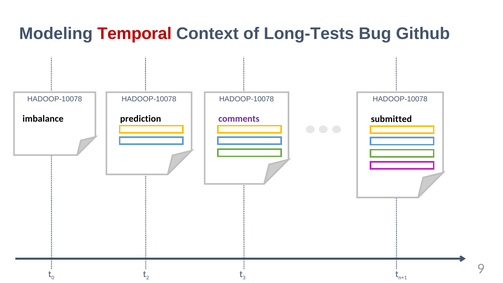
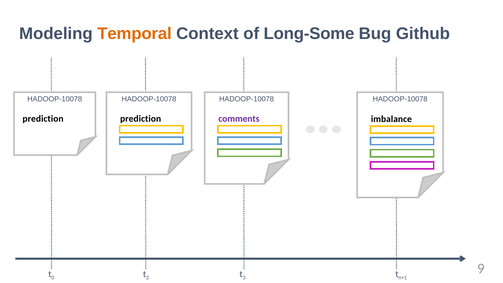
Temporal colour: red -> orange
Long-Tests: Long-Tests -> Long-Some
imbalance at (43, 119): imbalance -> prediction
submitted: submitted -> imbalance
